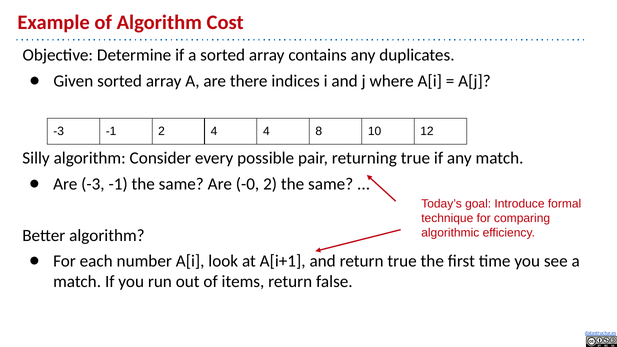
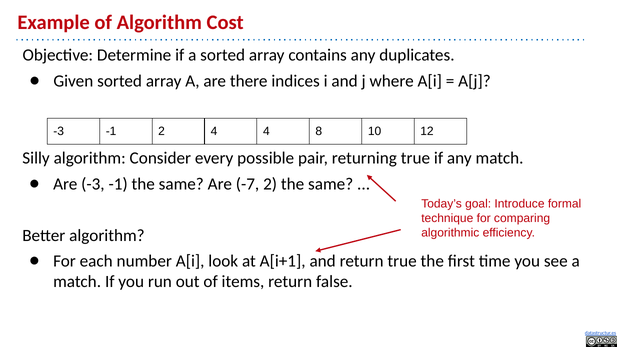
-0: -0 -> -7
